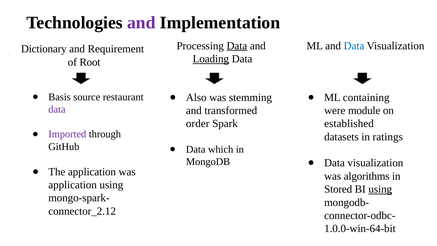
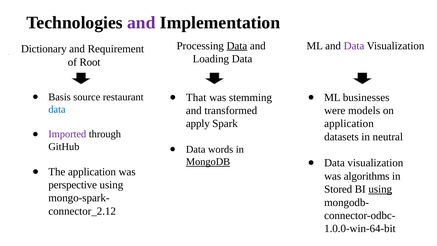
Data at (354, 46) colour: blue -> purple
Loading underline: present -> none
Also: Also -> That
containing: containing -> businesses
data at (57, 109) colour: purple -> blue
module: module -> models
order: order -> apply
established at (349, 124): established -> application
ratings: ratings -> neutral
which: which -> words
MongoDB underline: none -> present
application at (73, 185): application -> perspective
